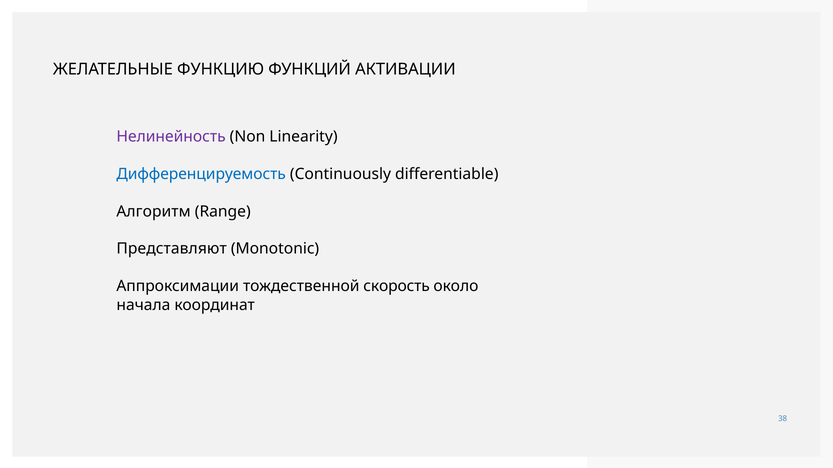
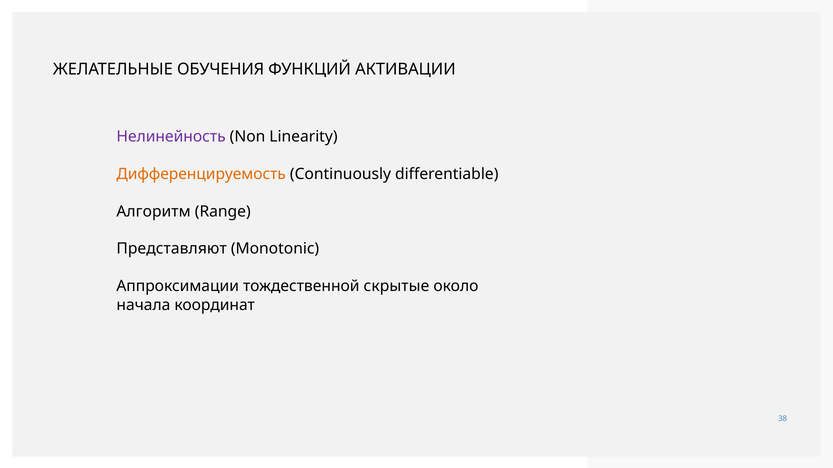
ФУНКЦИЮ: ФУНКЦИЮ -> ОБУЧЕНИЯ
Дифференцируемость colour: blue -> orange
скорость: скорость -> скрытые
